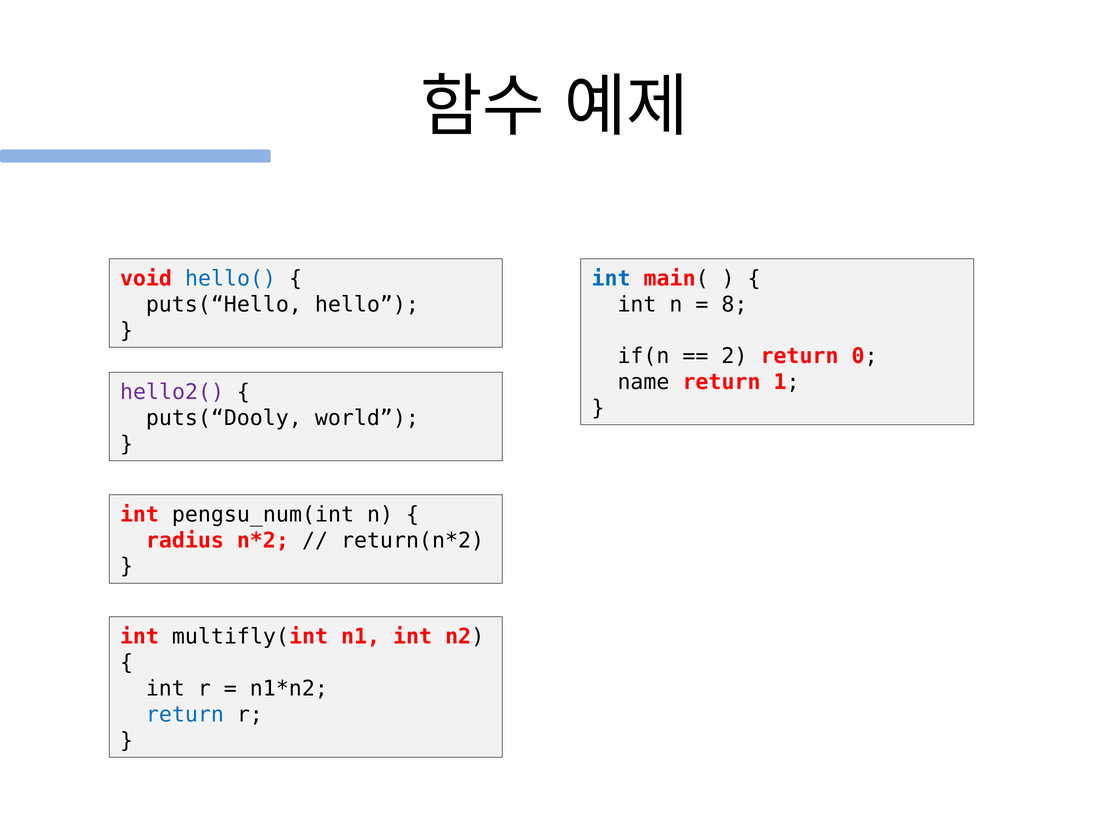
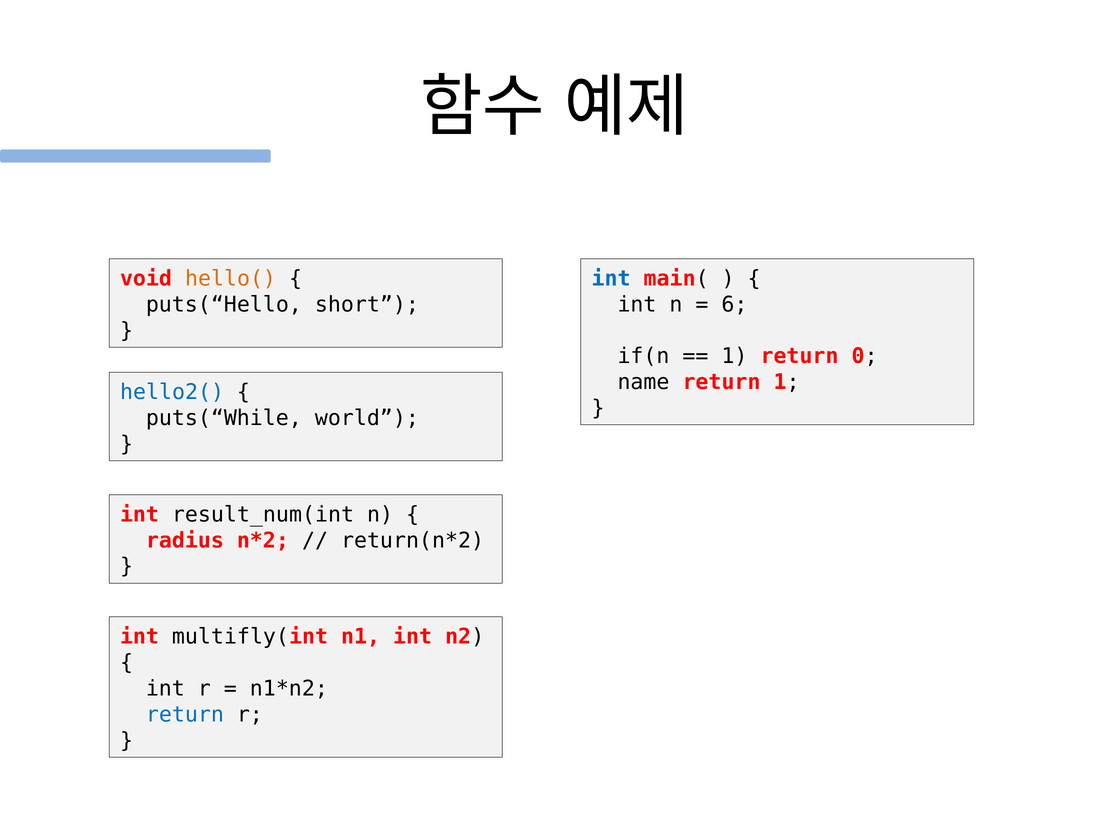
hello( colour: blue -> orange
hello: hello -> short
8: 8 -> 6
2 at (734, 356): 2 -> 1
hello2( colour: purple -> blue
puts(“Dooly: puts(“Dooly -> puts(“While
pengsu_num(int: pengsu_num(int -> result_num(int
